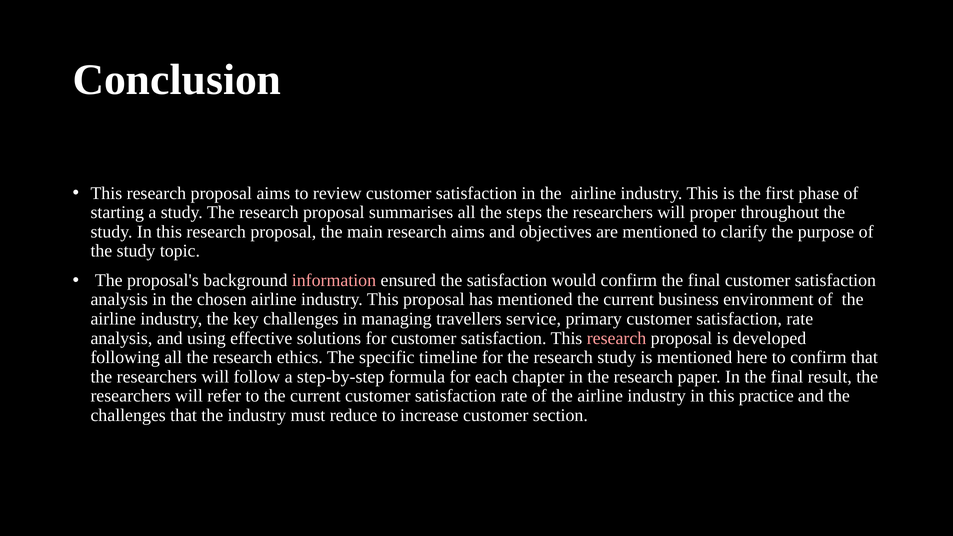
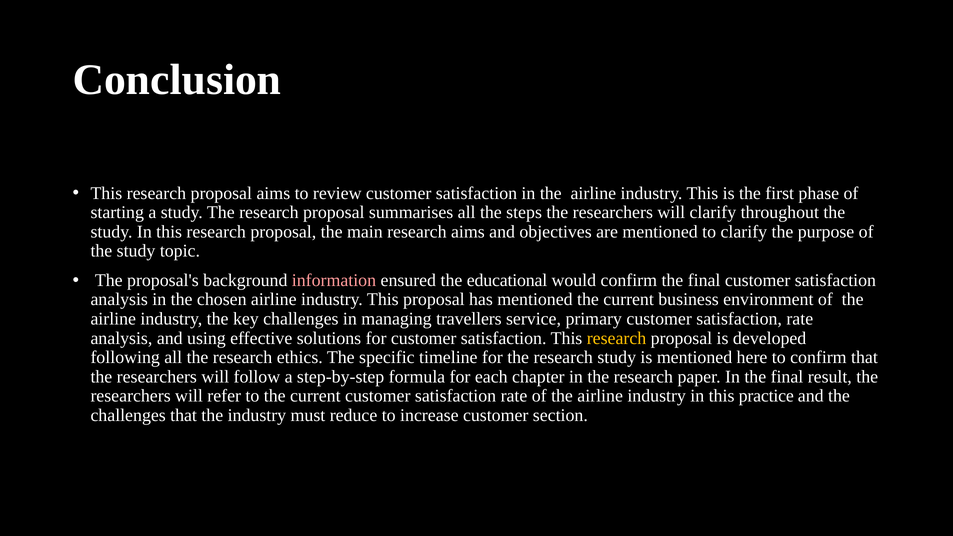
will proper: proper -> clarify
the satisfaction: satisfaction -> educational
research at (617, 338) colour: pink -> yellow
